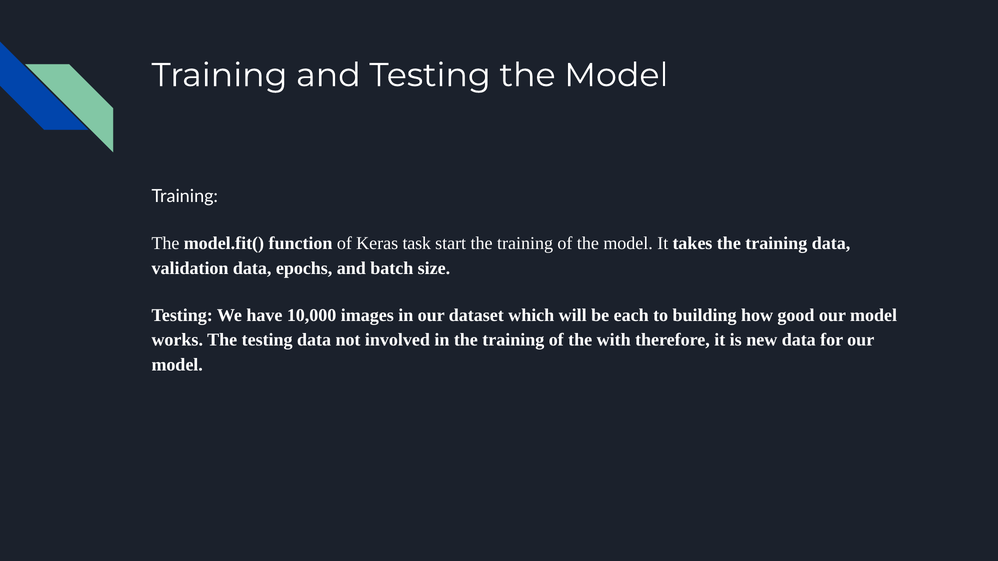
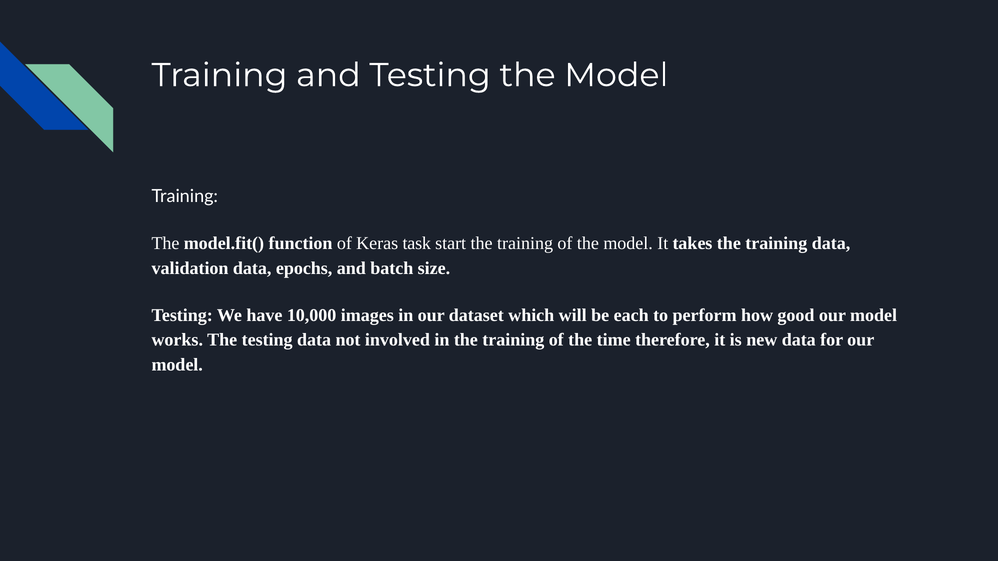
building: building -> perform
with: with -> time
